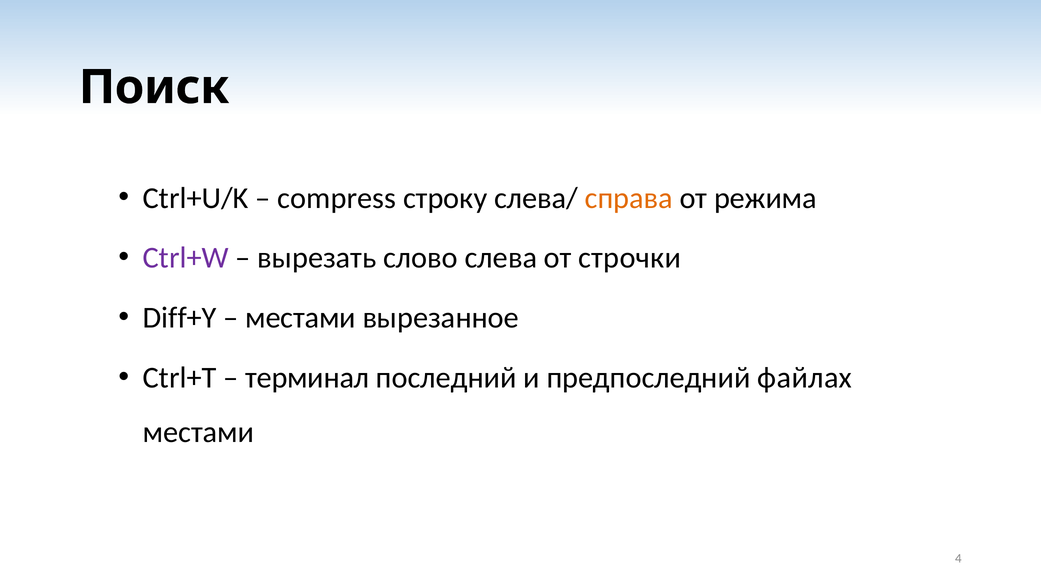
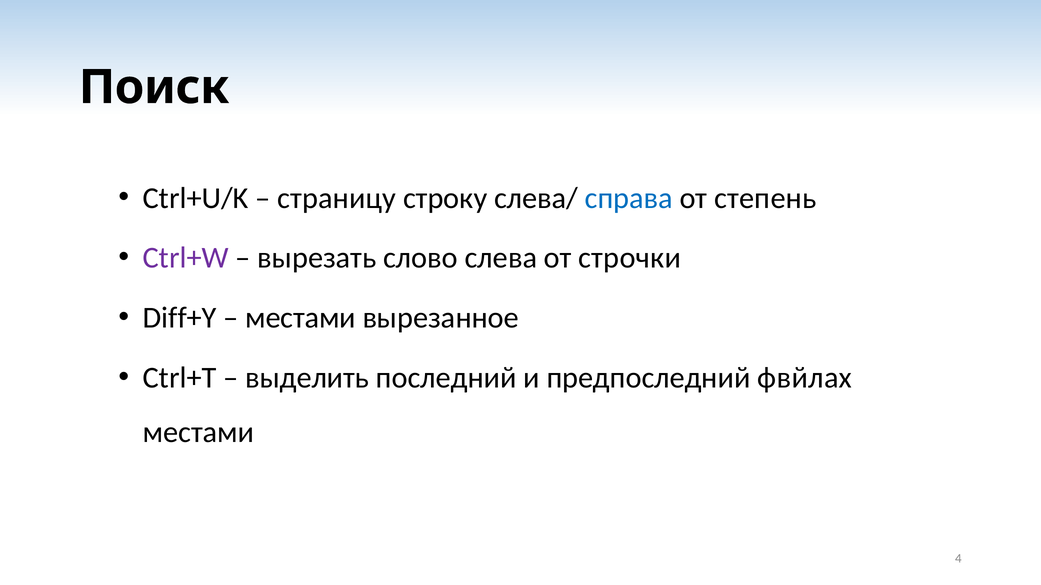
compress: compress -> страницу
справа colour: orange -> blue
режима: режима -> степень
терминал: терминал -> выделить
файлах: файлах -> фвйлах
